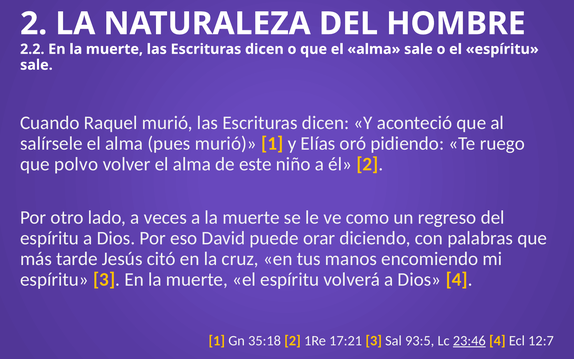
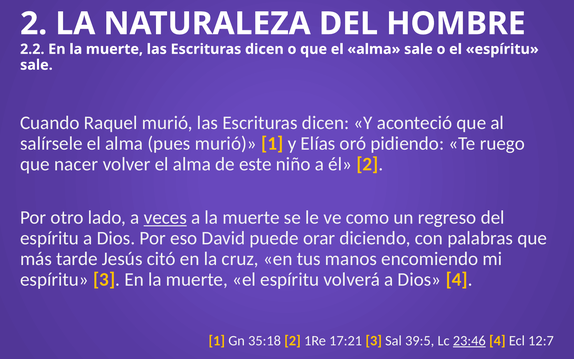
polvo: polvo -> nacer
veces underline: none -> present
93:5: 93:5 -> 39:5
